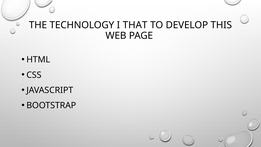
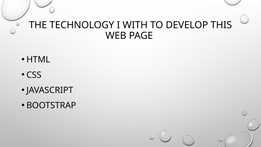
THAT: THAT -> WITH
